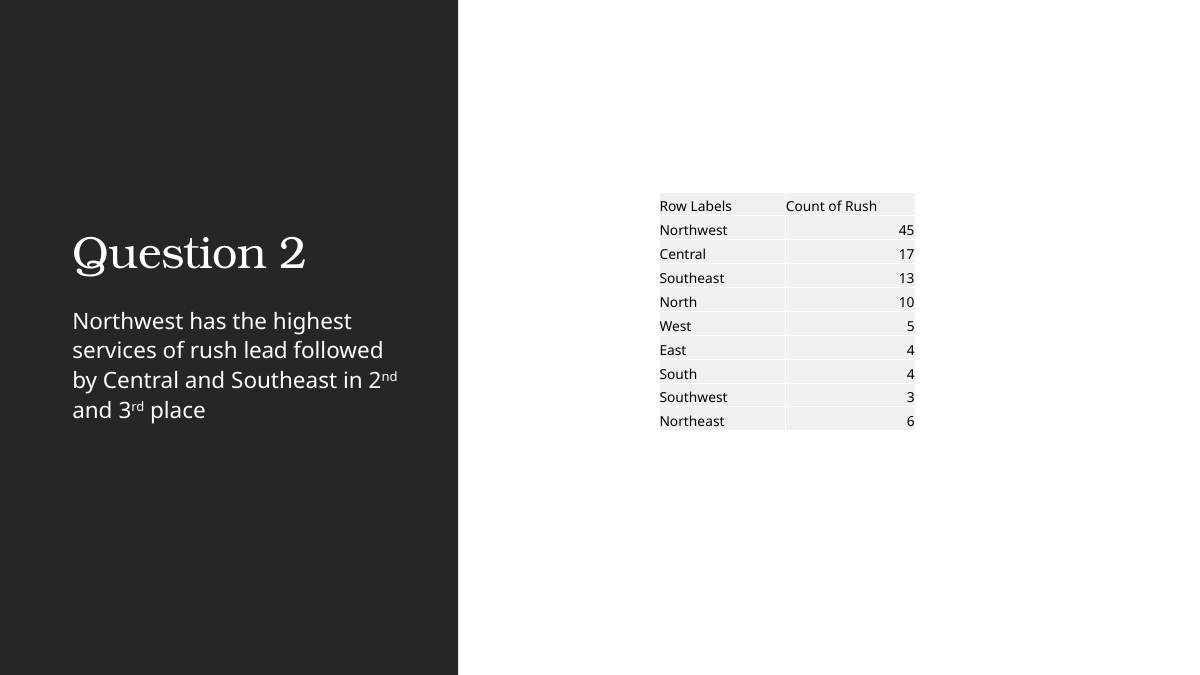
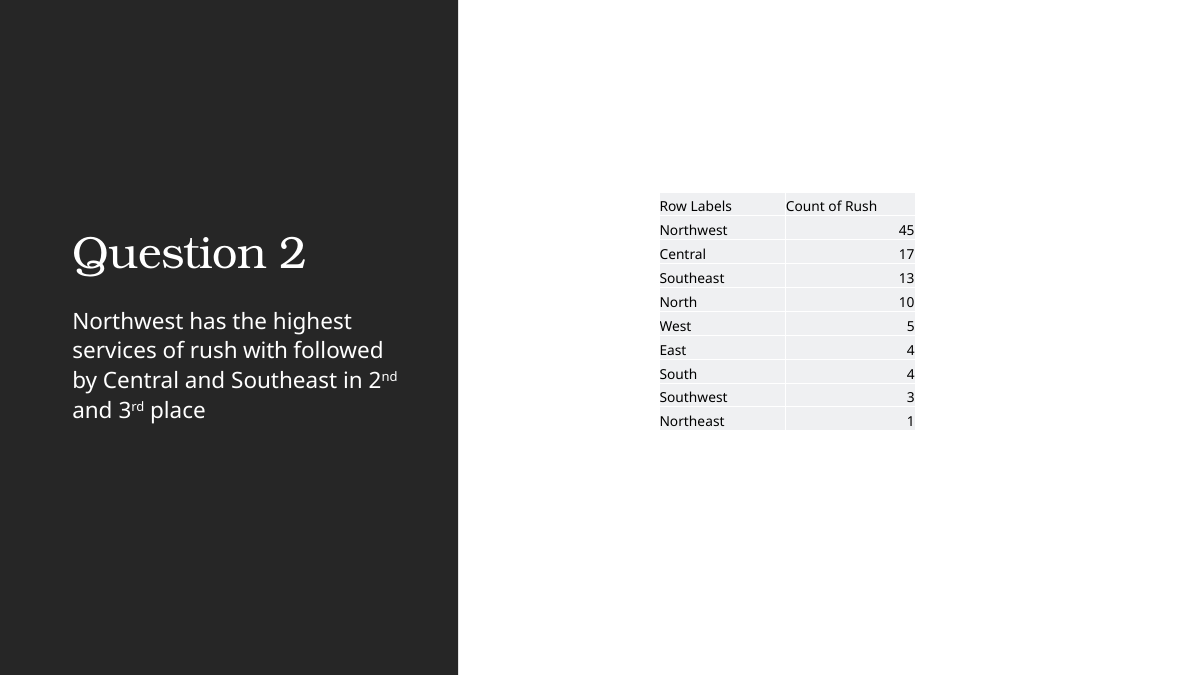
lead: lead -> with
6: 6 -> 1
